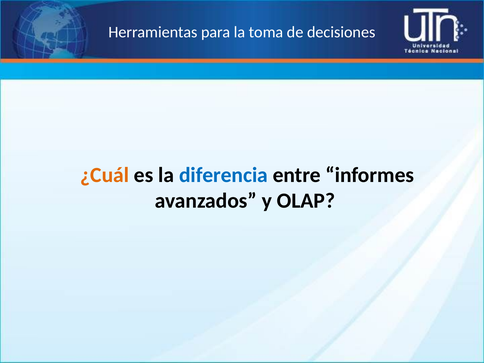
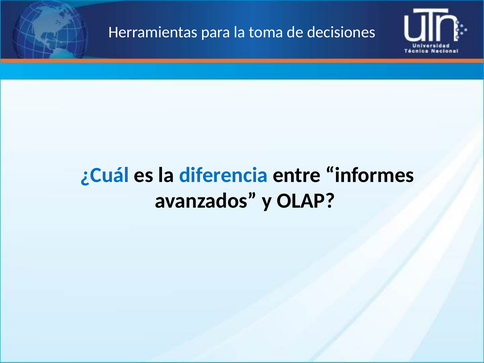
¿Cuál colour: orange -> blue
